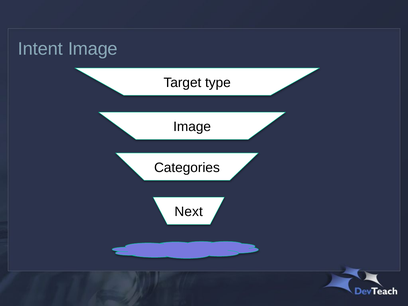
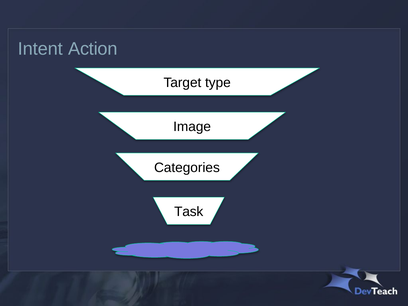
Intent Image: Image -> Action
Next: Next -> Task
